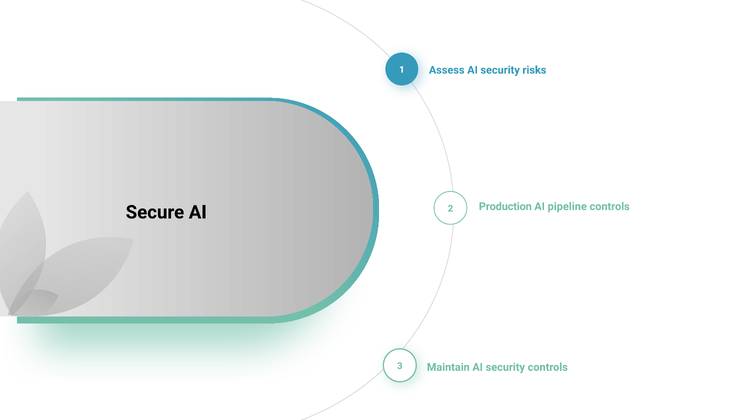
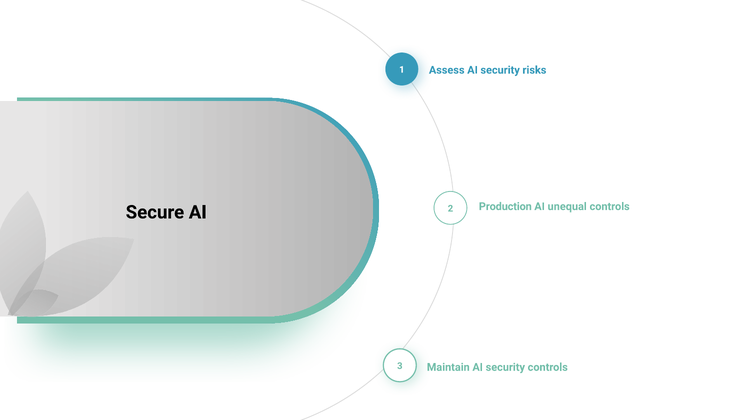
pipeline: pipeline -> unequal
